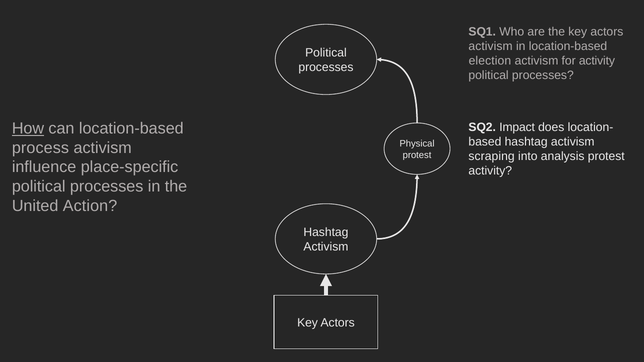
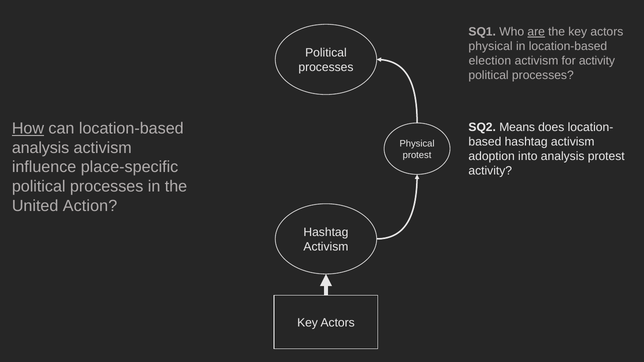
are underline: none -> present
activism at (491, 46): activism -> physical
Impact: Impact -> Means
process at (40, 148): process -> analysis
scraping: scraping -> adoption
